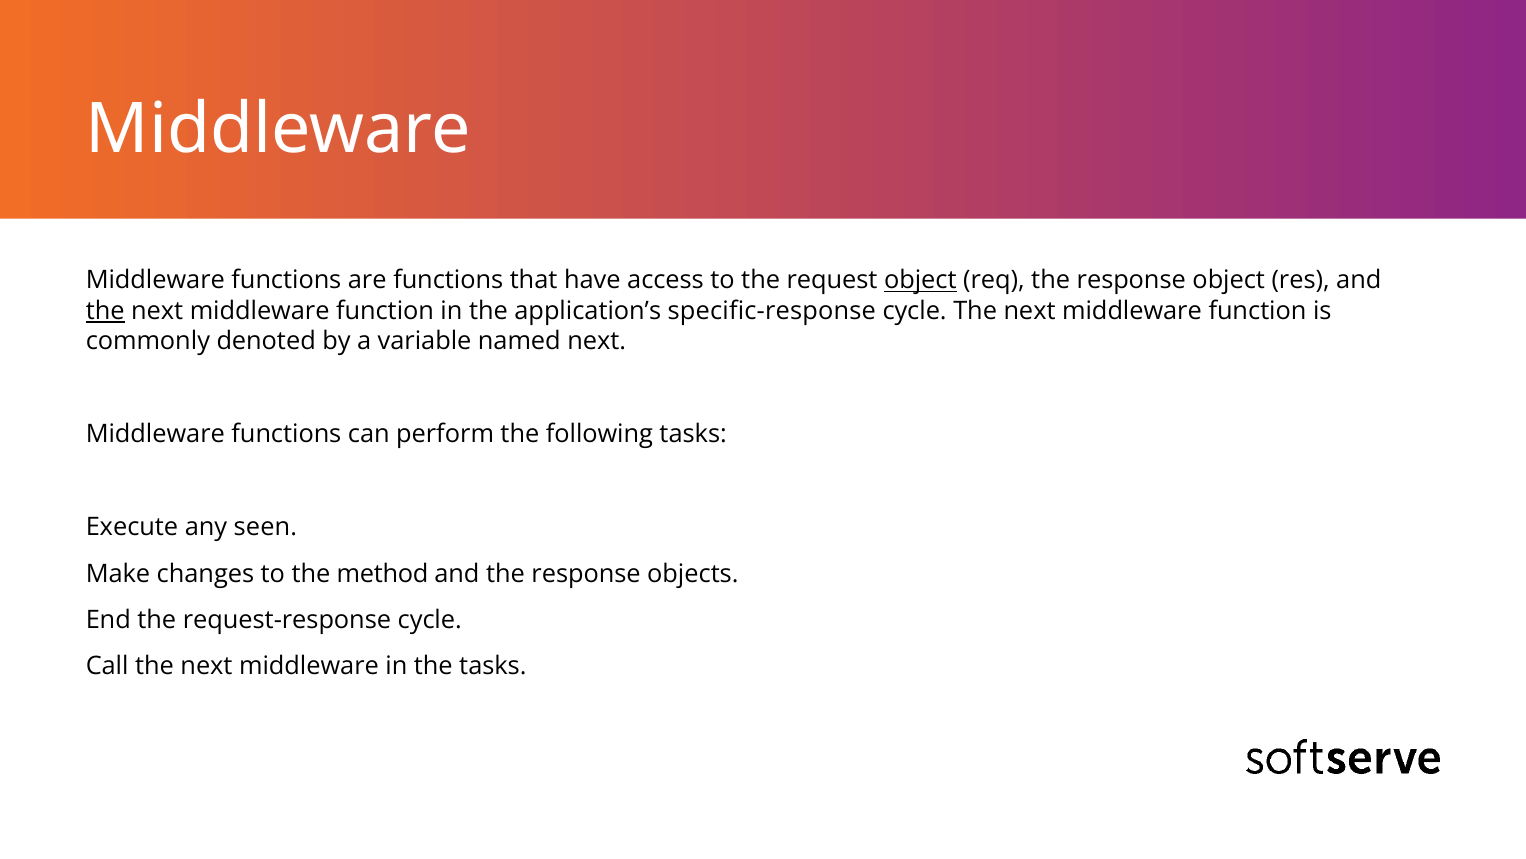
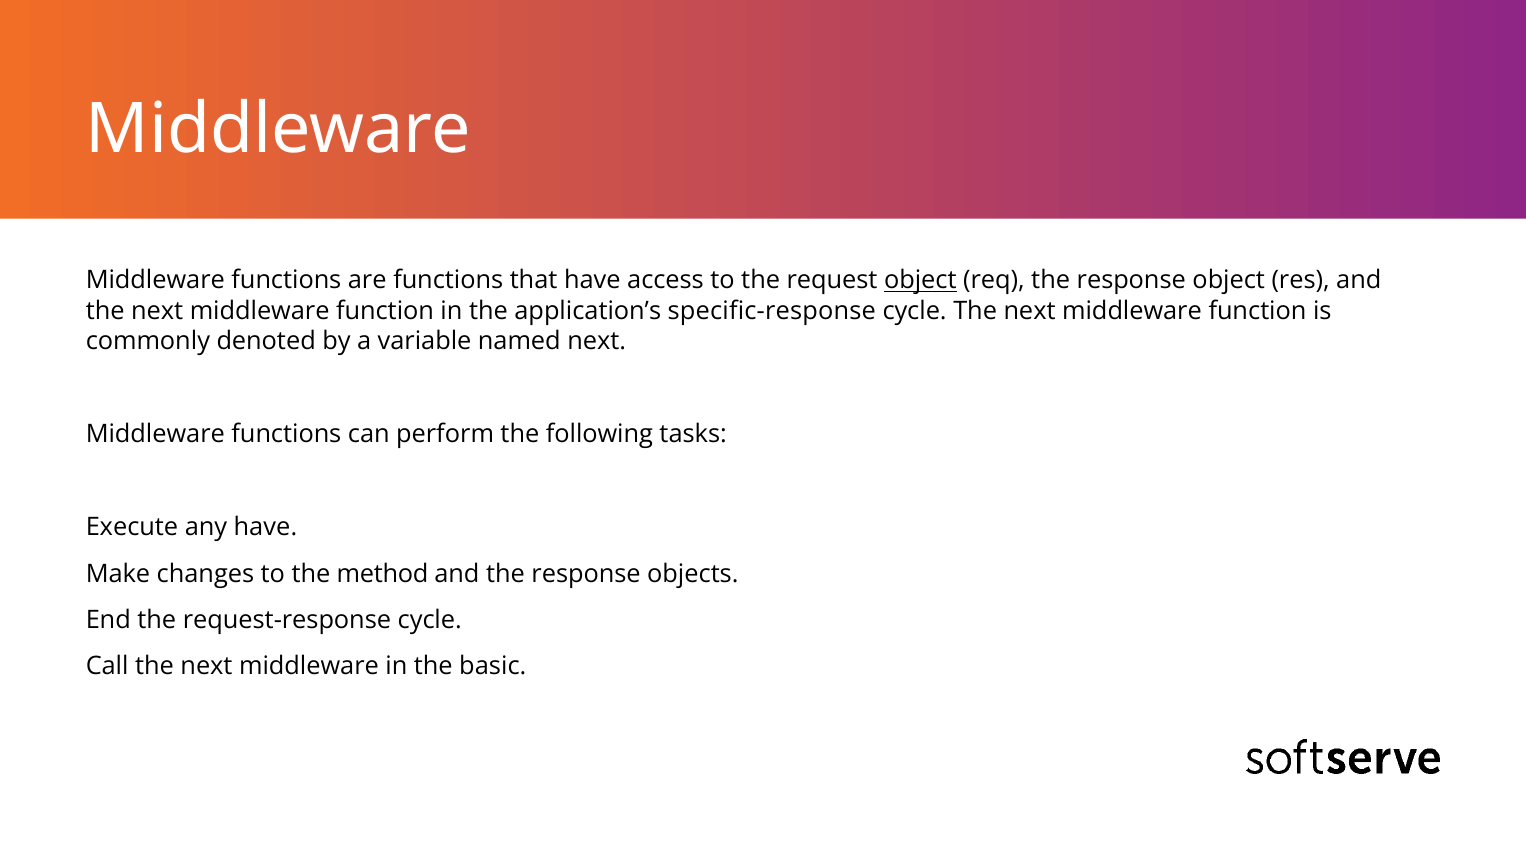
the at (105, 311) underline: present -> none
any seen: seen -> have
the tasks: tasks -> basic
